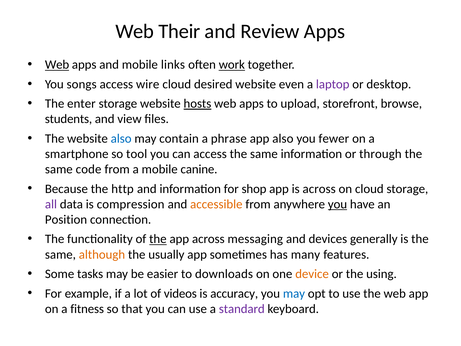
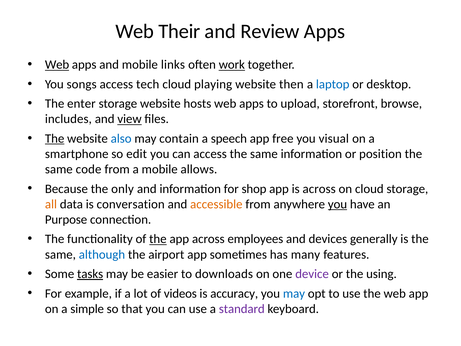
wire: wire -> tech
desired: desired -> playing
even: even -> then
laptop colour: purple -> blue
hosts underline: present -> none
students: students -> includes
view underline: none -> present
The at (55, 138) underline: none -> present
phrase: phrase -> speech
app also: also -> free
fewer: fewer -> visual
tool: tool -> edit
through: through -> position
canine: canine -> allows
http: http -> only
all colour: purple -> orange
compression: compression -> conversation
Position: Position -> Purpose
messaging: messaging -> employees
although colour: orange -> blue
usually: usually -> airport
tasks underline: none -> present
device colour: orange -> purple
fitness: fitness -> simple
